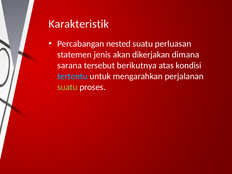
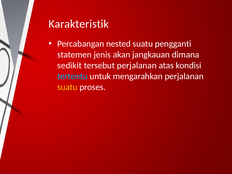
perluasan: perluasan -> pengganti
dikerjakan: dikerjakan -> jangkauan
sarana: sarana -> sedikit
tersebut berikutnya: berikutnya -> perjalanan
suatu at (67, 87) colour: light green -> yellow
